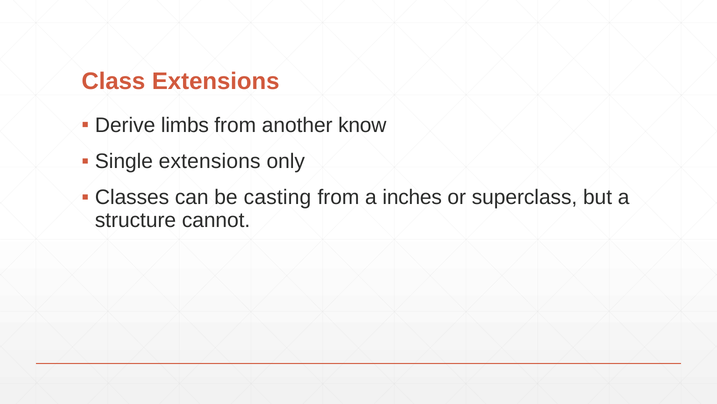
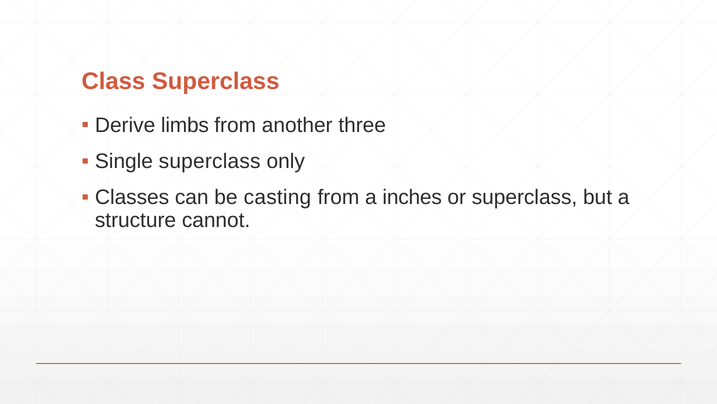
Class Extensions: Extensions -> Superclass
know: know -> three
Single extensions: extensions -> superclass
